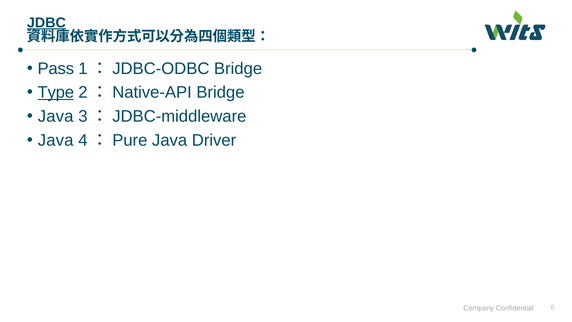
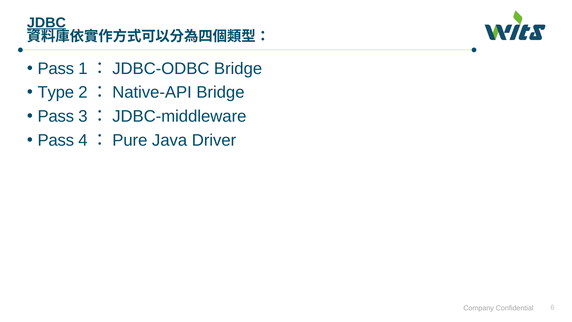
Type underline: present -> none
Java at (56, 116): Java -> Pass
Java at (56, 140): Java -> Pass
